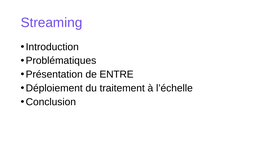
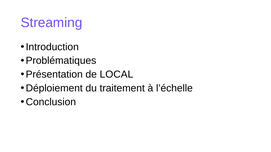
ENTRE: ENTRE -> LOCAL
